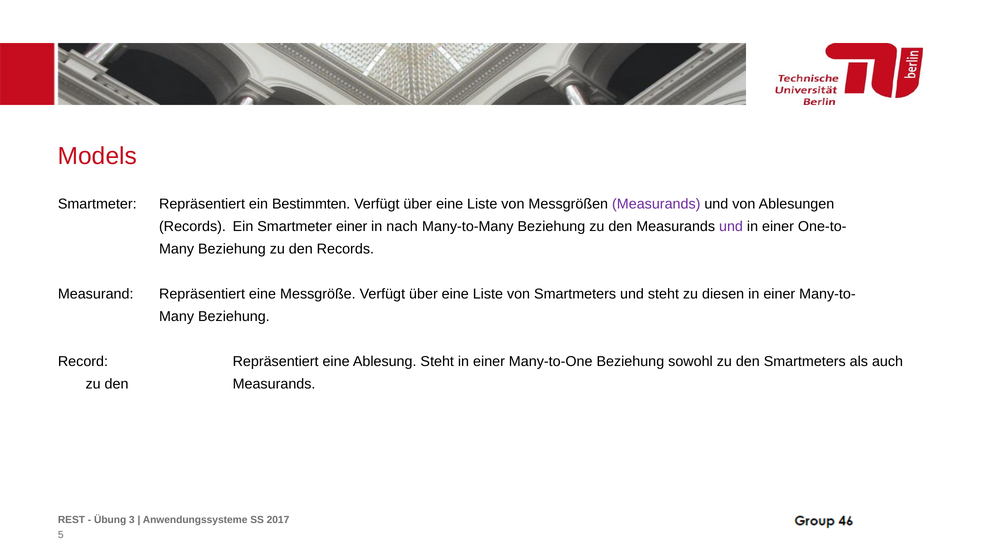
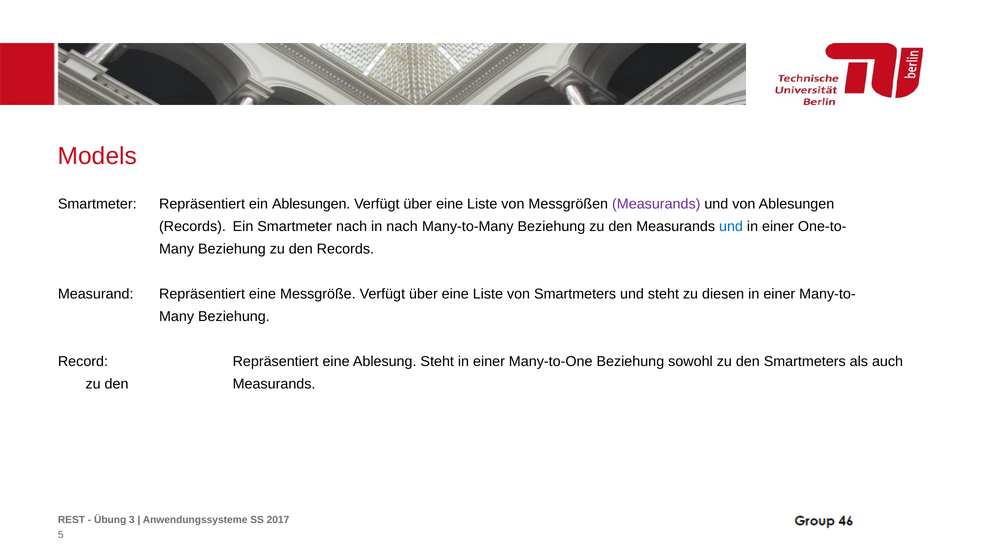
ein Bestimmten: Bestimmten -> Ablesungen
Smartmeter einer: einer -> nach
und at (731, 226) colour: purple -> blue
